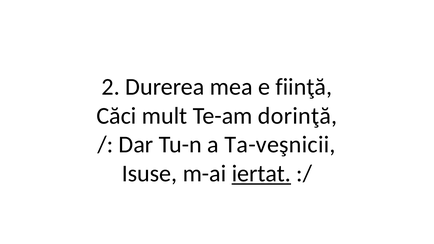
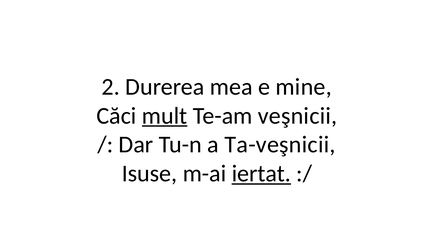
fiinţă: fiinţă -> mine
mult underline: none -> present
dorinţă: dorinţă -> veşnicii
